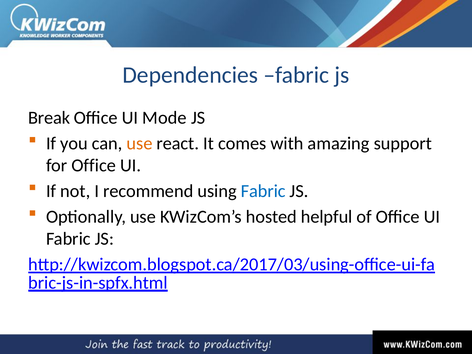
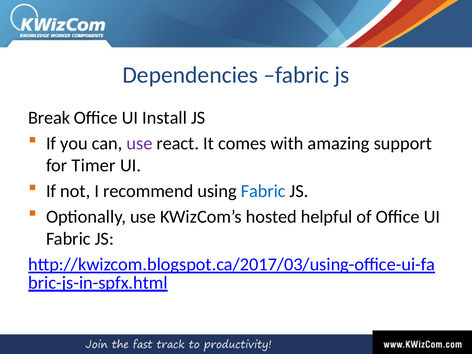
Mode: Mode -> Install
use at (139, 144) colour: orange -> purple
for Office: Office -> Timer
